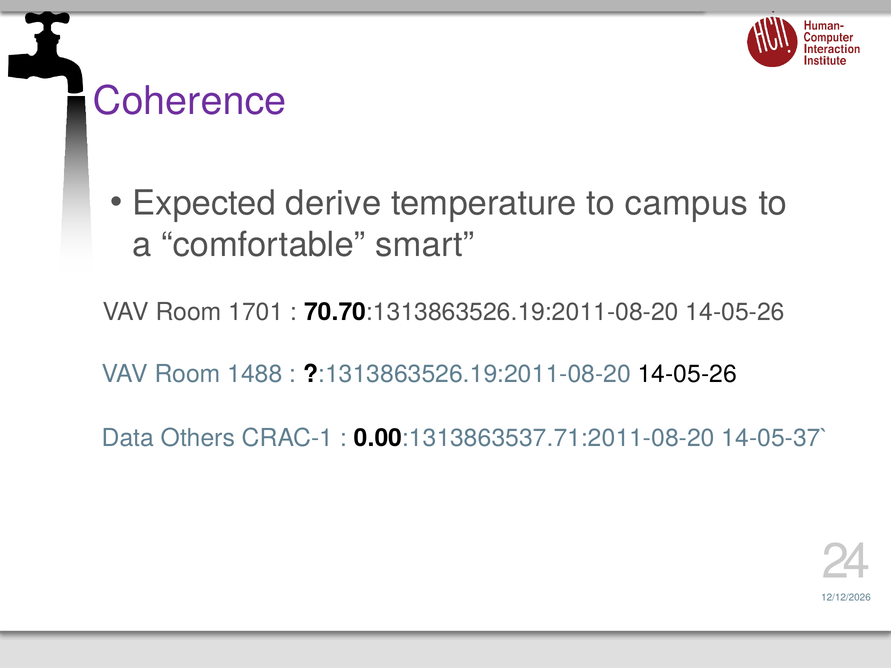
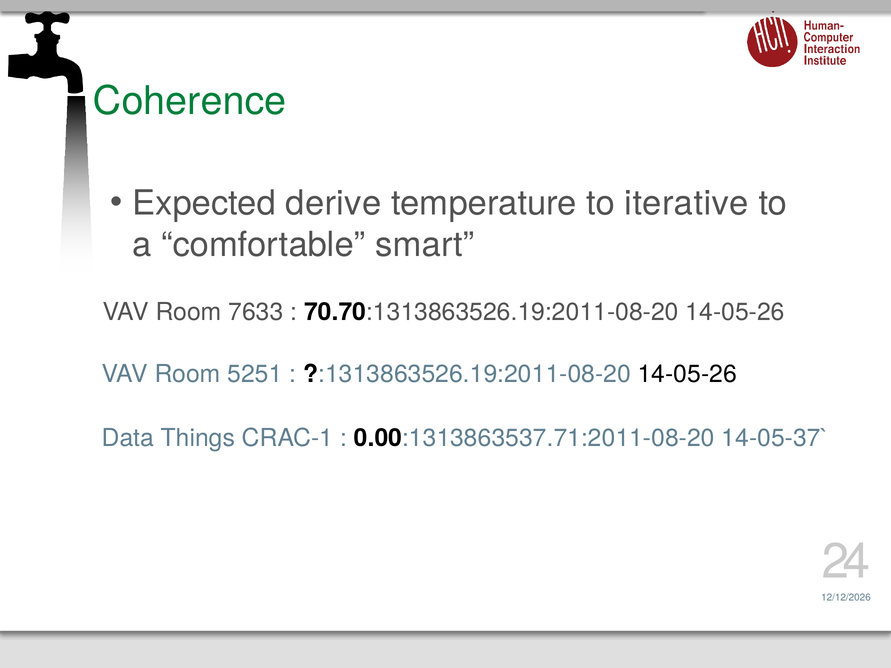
Coherence colour: purple -> green
campus: campus -> iterative
1701: 1701 -> 7633
1488: 1488 -> 5251
Others: Others -> Things
